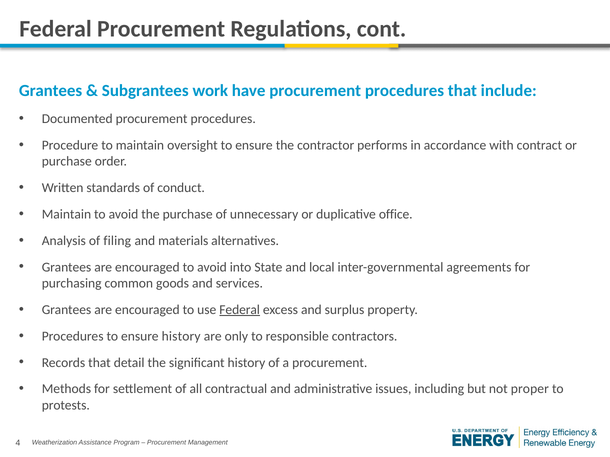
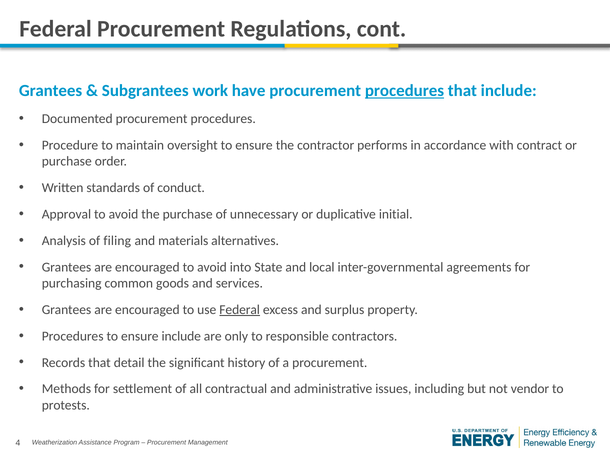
procedures at (404, 91) underline: none -> present
Maintain at (66, 215): Maintain -> Approval
office: office -> initial
ensure history: history -> include
proper: proper -> vendor
